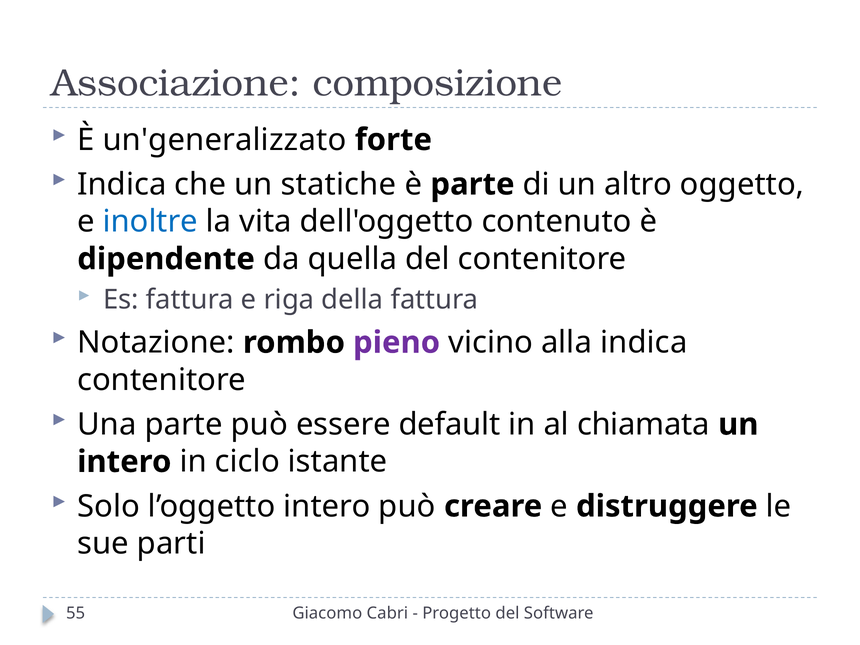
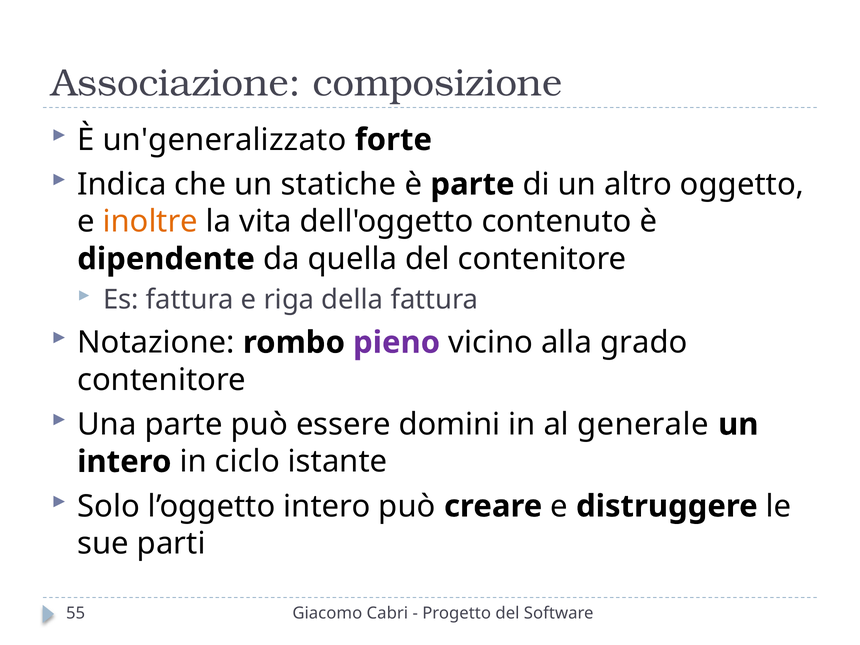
inoltre colour: blue -> orange
alla indica: indica -> grado
default: default -> domini
chiamata: chiamata -> generale
